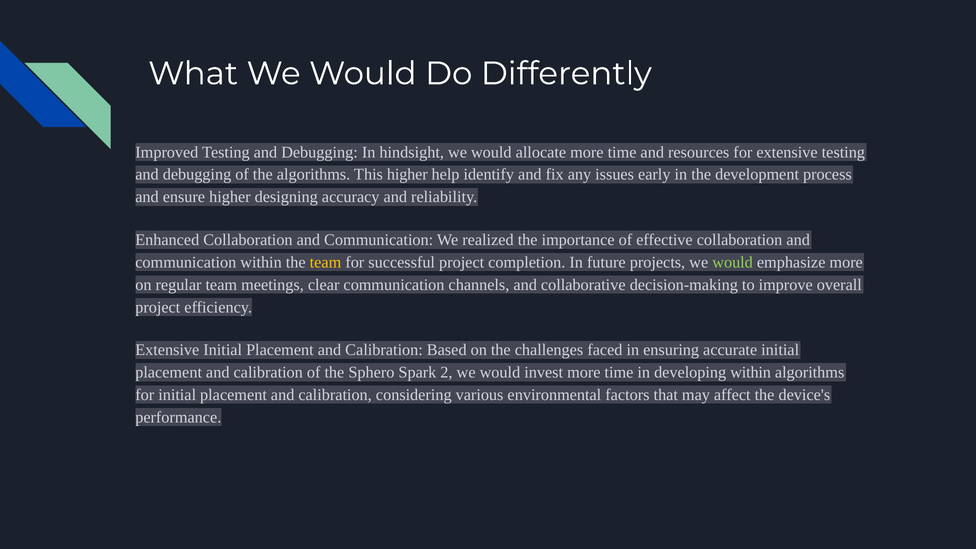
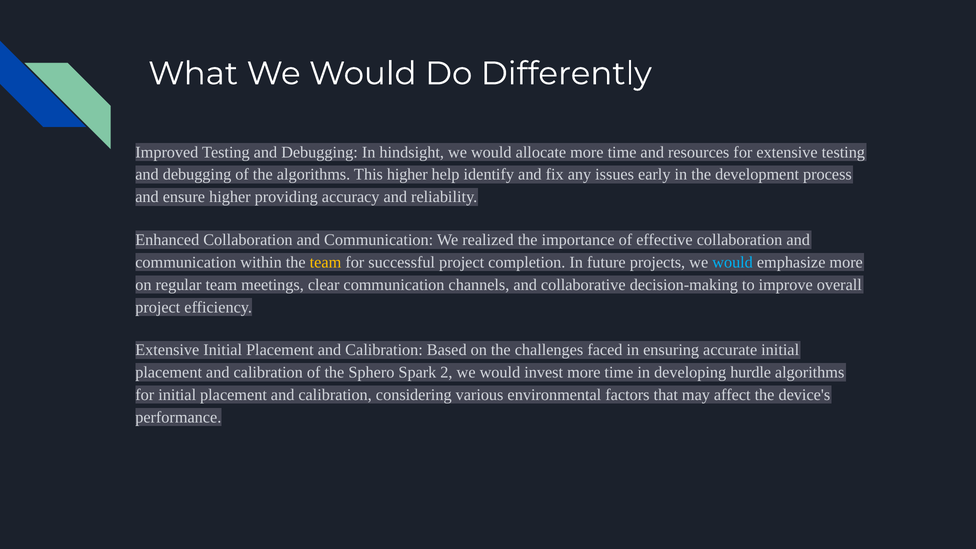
designing: designing -> providing
would at (733, 262) colour: light green -> light blue
developing within: within -> hurdle
